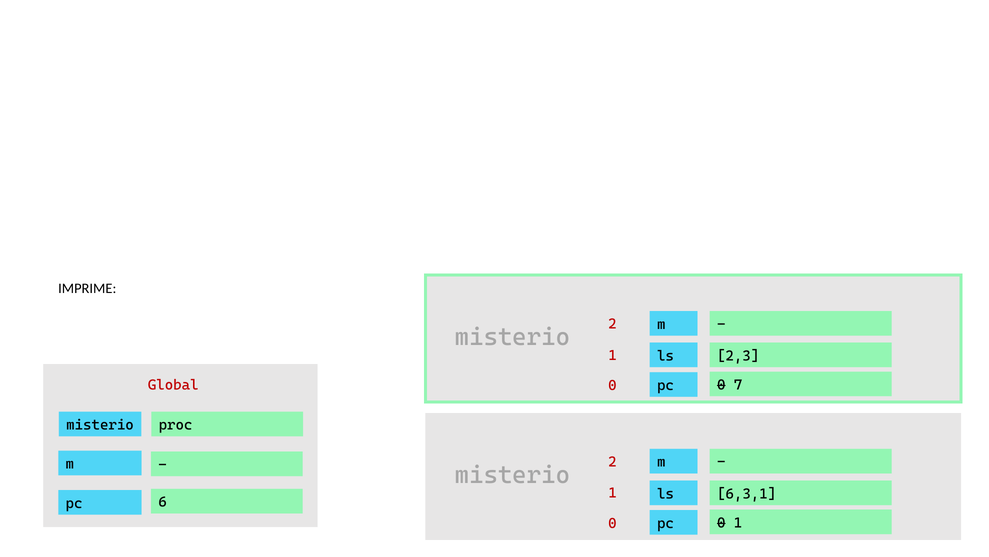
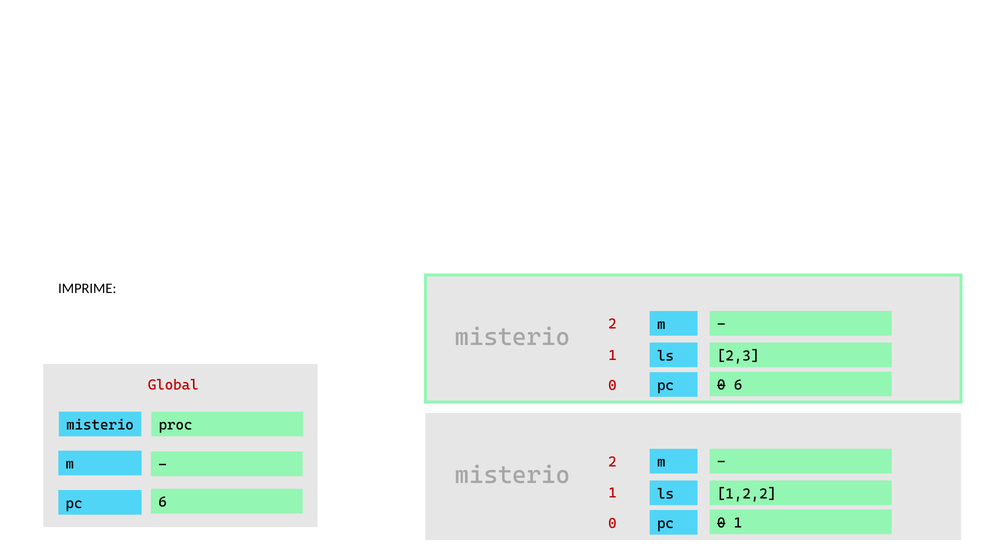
0 7: 7 -> 6
6,3,1: 6,3,1 -> 1,2,2
